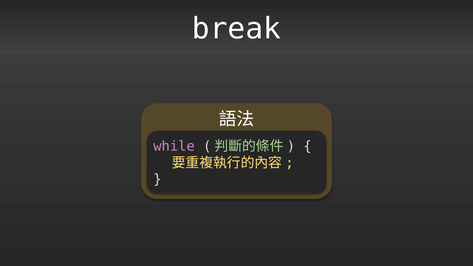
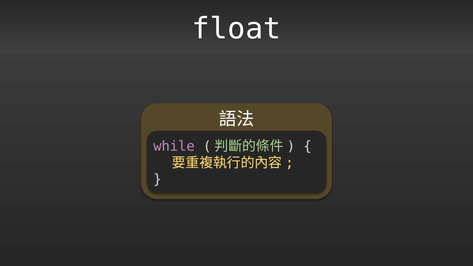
break: break -> float
